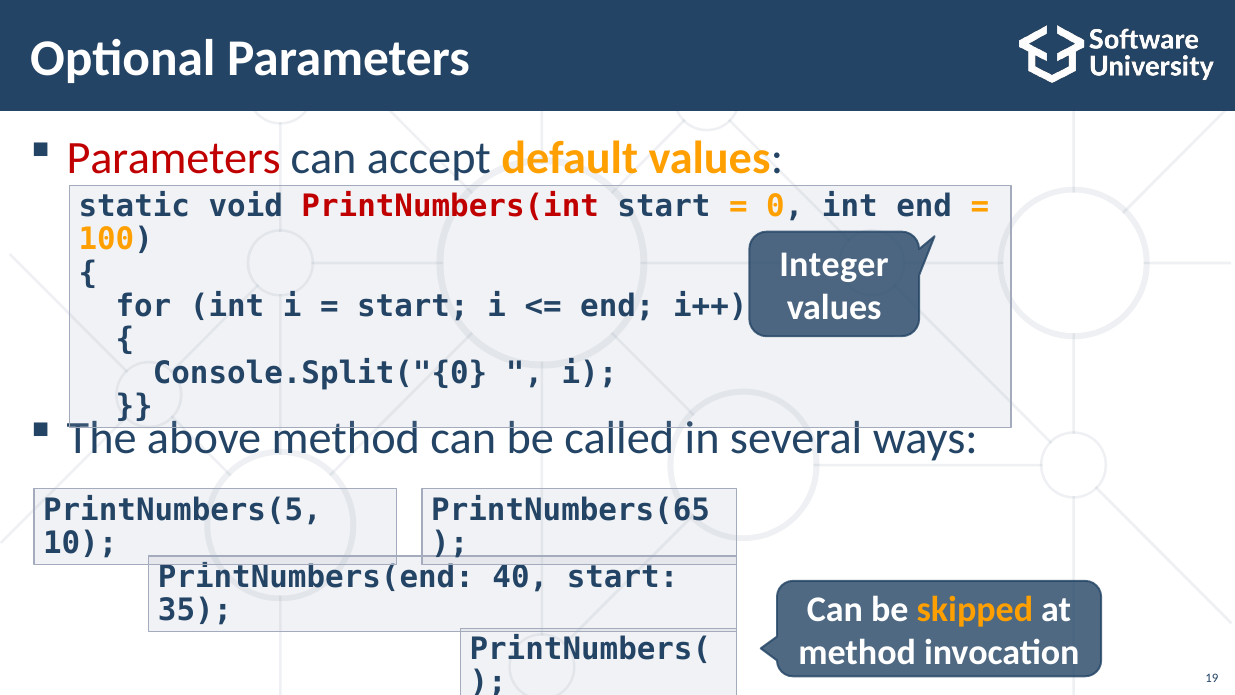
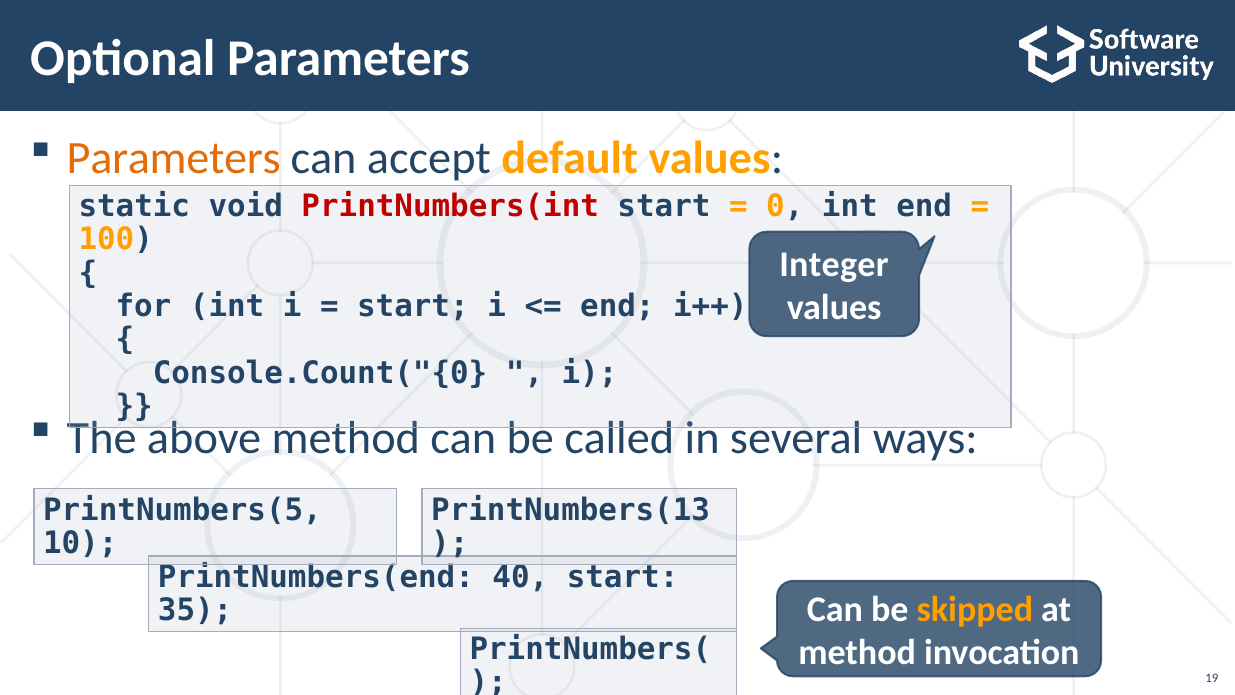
Parameters at (174, 159) colour: red -> orange
Console.Split("{0: Console.Split("{0 -> Console.Count("{0
PrintNumbers(65: PrintNumbers(65 -> PrintNumbers(13
